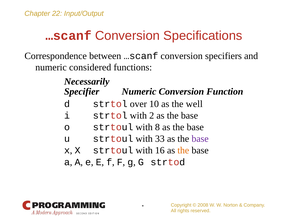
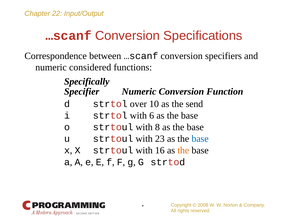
Necessarily: Necessarily -> Specifically
well: well -> send
2: 2 -> 6
33: 33 -> 23
base at (200, 139) colour: purple -> blue
